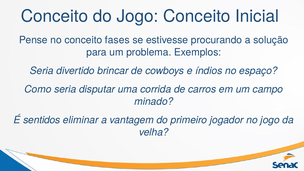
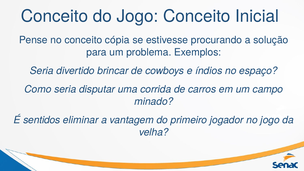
fases: fases -> cópia
